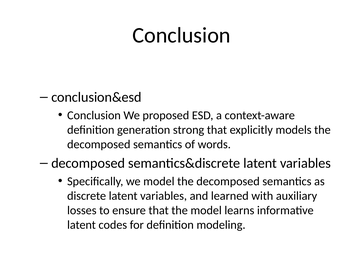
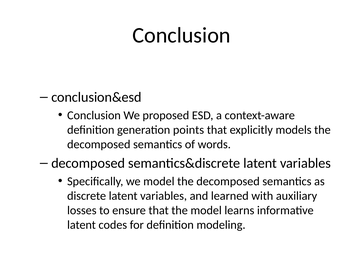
strong: strong -> points
